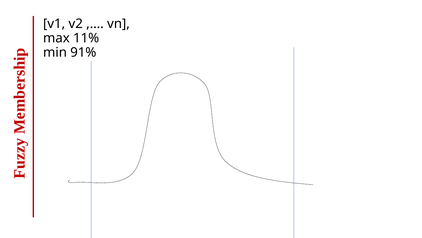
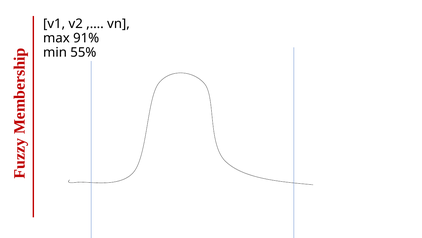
11%: 11% -> 91%
91%: 91% -> 55%
